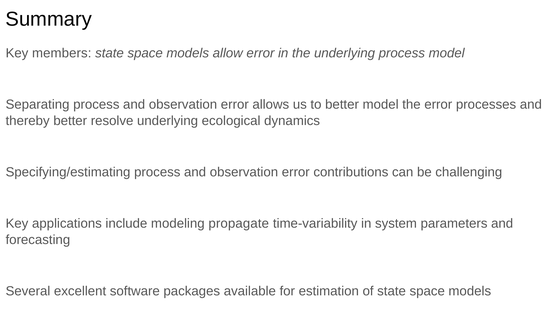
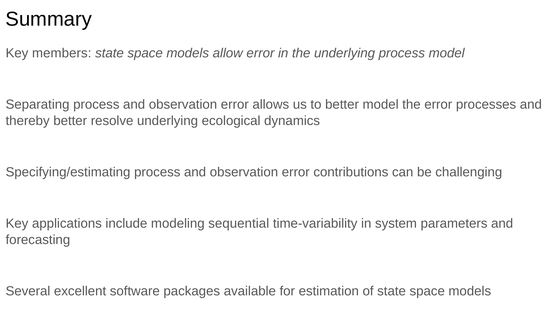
propagate: propagate -> sequential
